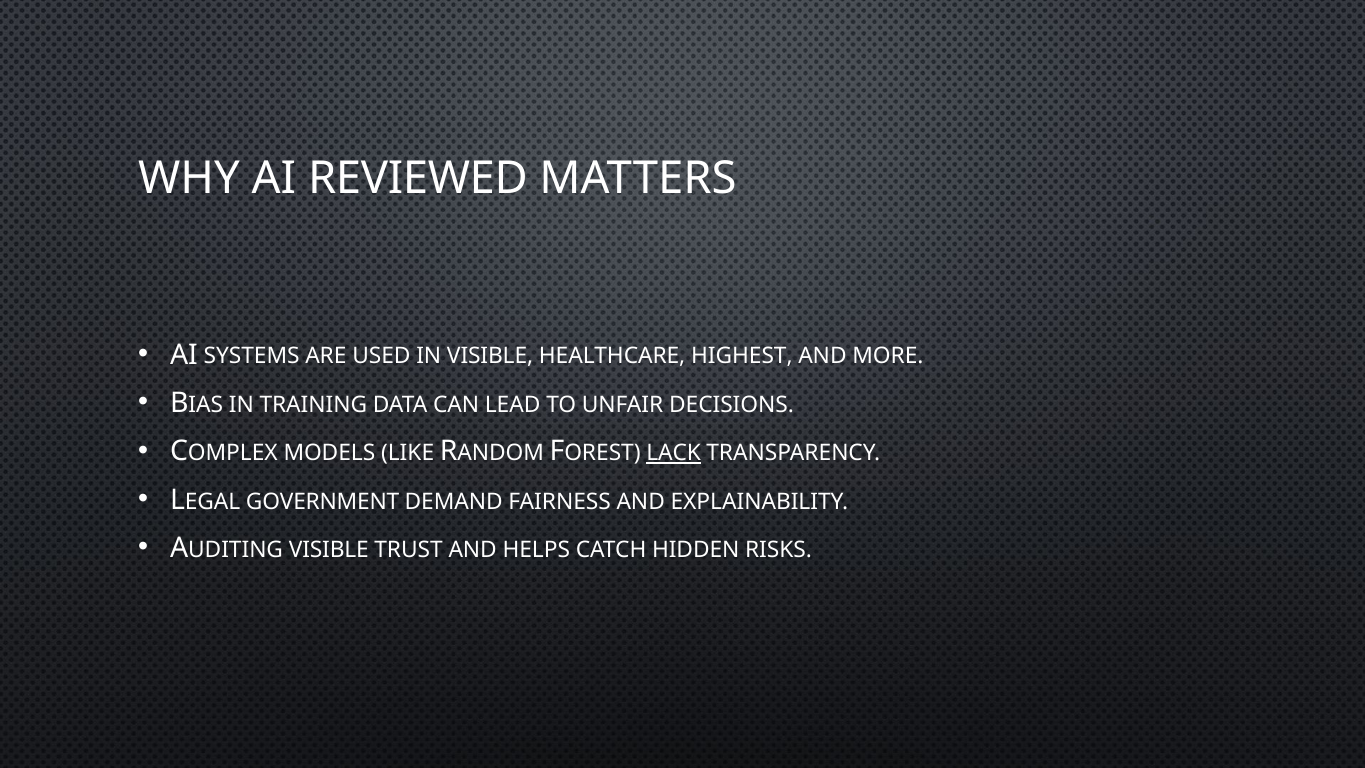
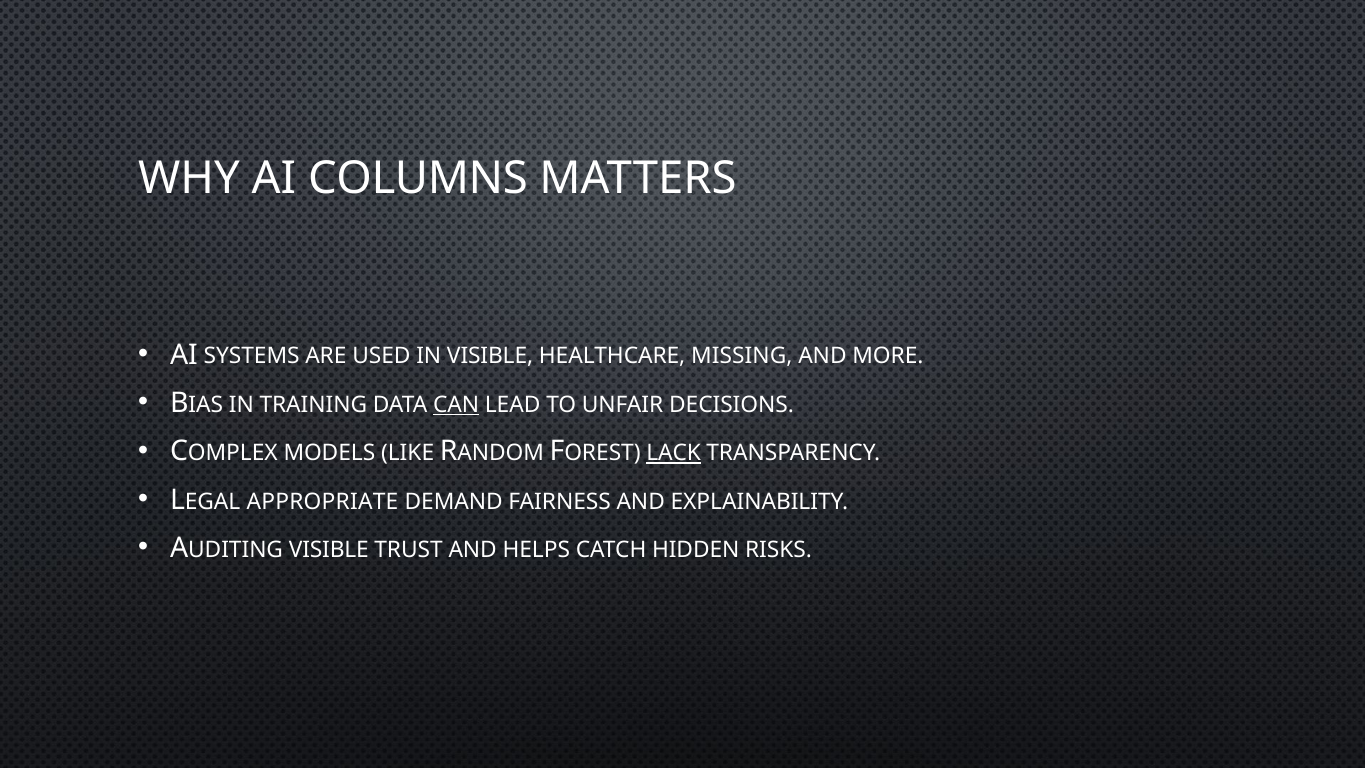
REVIEWED: REVIEWED -> COLUMNS
HIGHEST: HIGHEST -> MISSING
CAN underline: none -> present
GOVERNMENT: GOVERNMENT -> APPROPRIATE
